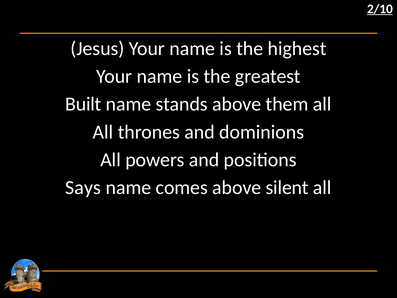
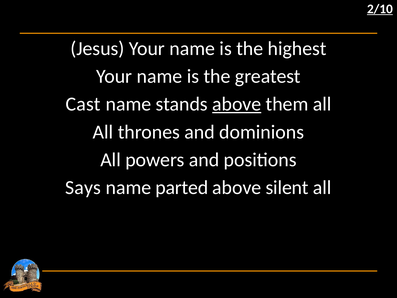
Built: Built -> Cast
above at (237, 104) underline: none -> present
comes: comes -> parted
